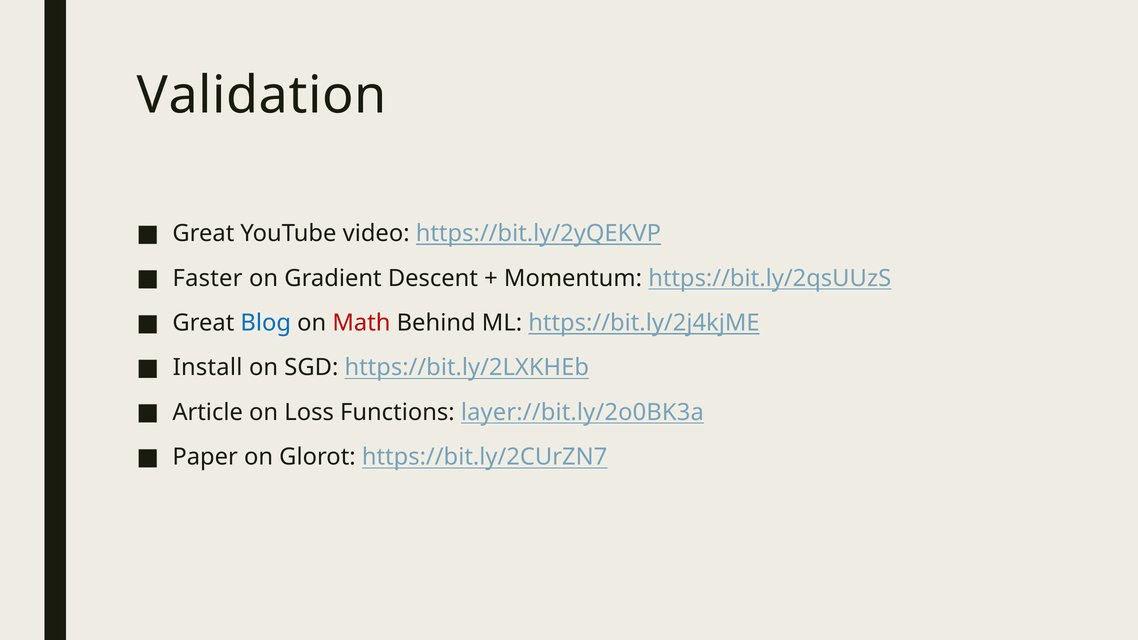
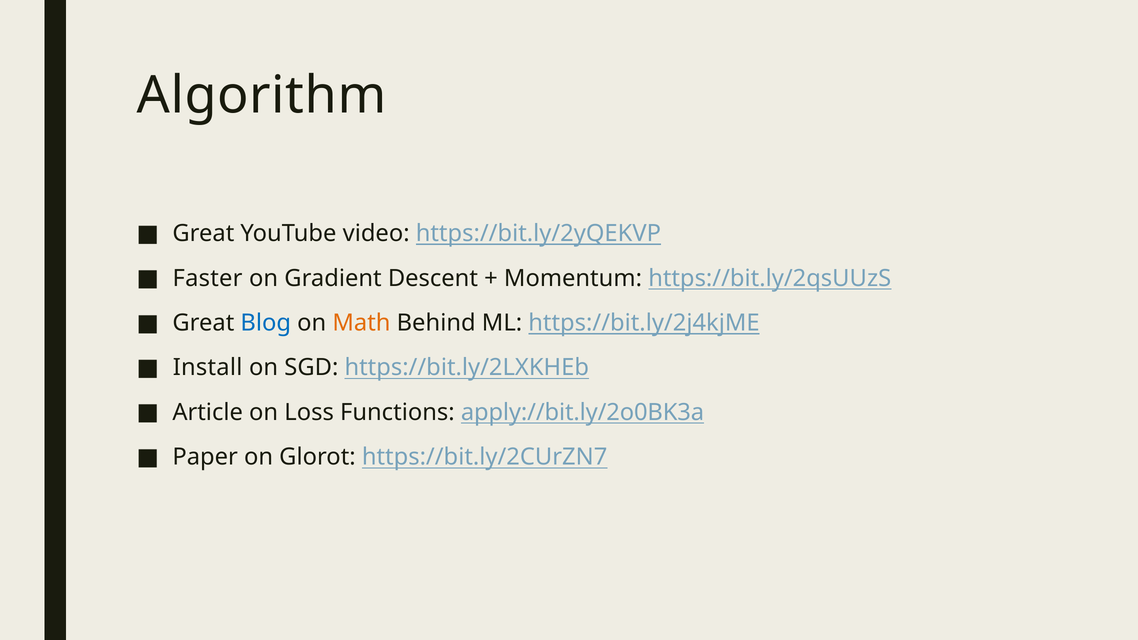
Validation: Validation -> Algorithm
Math colour: red -> orange
layer://bit.ly/2o0BK3a: layer://bit.ly/2o0BK3a -> apply://bit.ly/2o0BK3a
